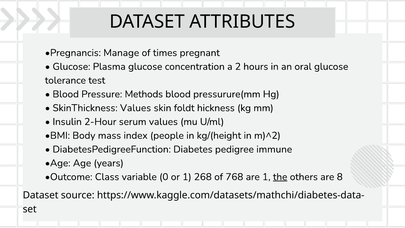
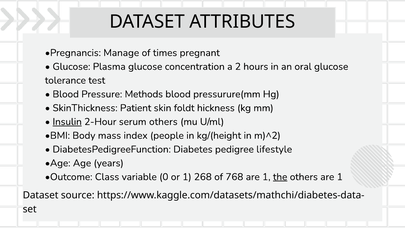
SkinThickness Values: Values -> Patient
Insulin underline: none -> present
serum values: values -> others
immune: immune -> lifestyle
others are 8: 8 -> 1
